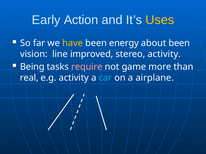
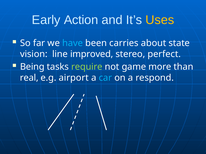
have colour: yellow -> light blue
energy: energy -> carries
about been: been -> state
stereo activity: activity -> perfect
require colour: pink -> light green
e.g activity: activity -> airport
airplane: airplane -> respond
